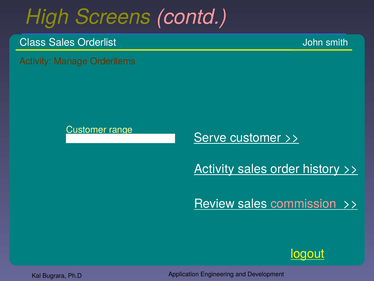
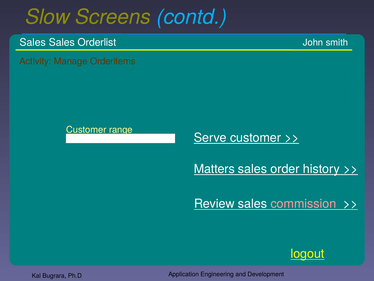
High: High -> Slow
contd colour: pink -> light blue
Class at (33, 42): Class -> Sales
Activity at (214, 169): Activity -> Matters
